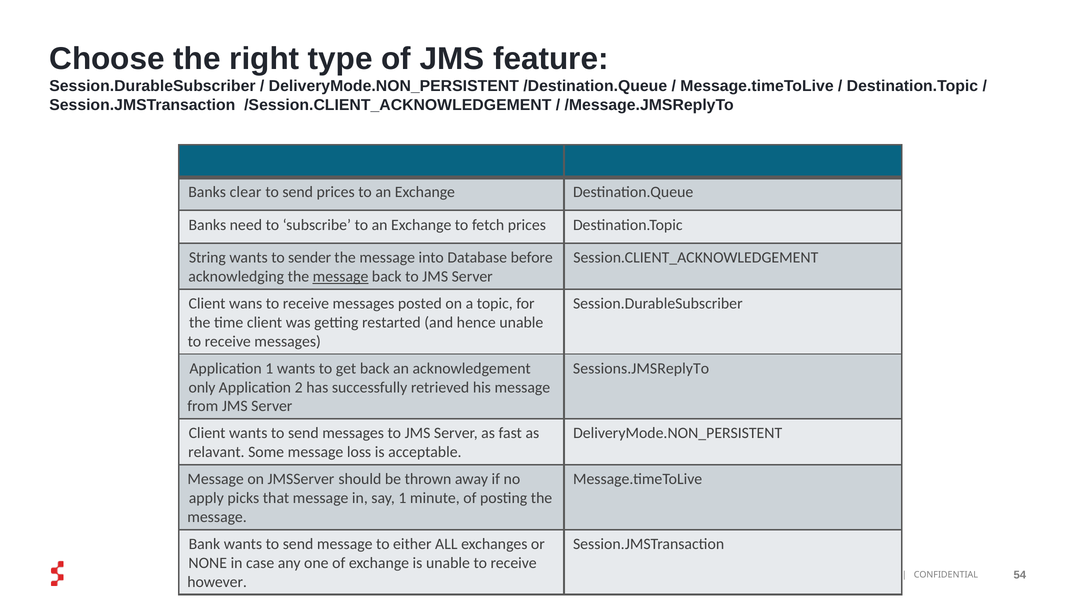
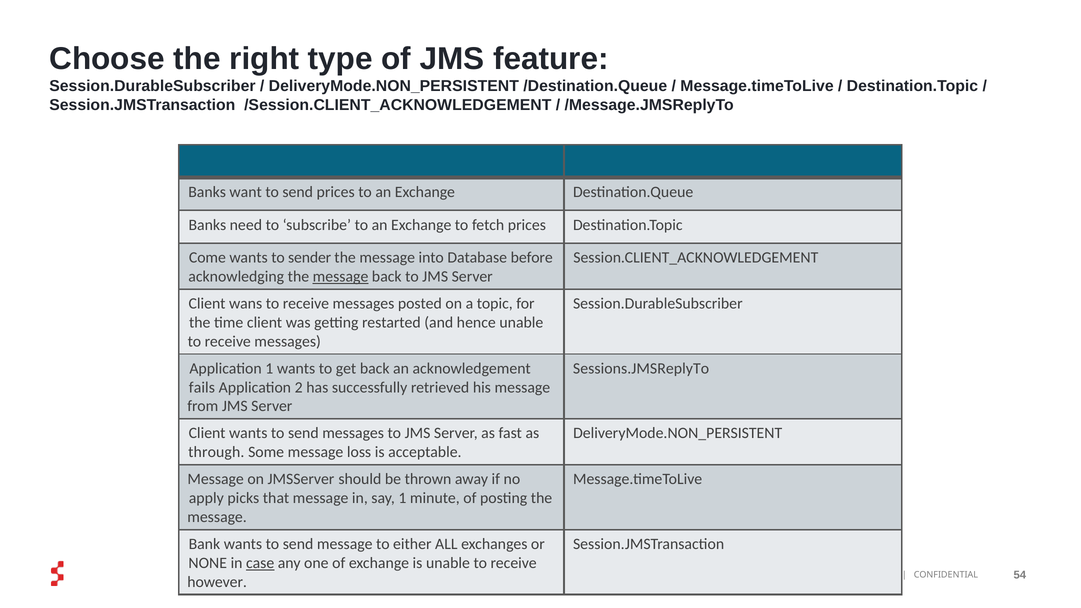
clear: clear -> want
String: String -> Come
only: only -> fails
relavant: relavant -> through
case underline: none -> present
